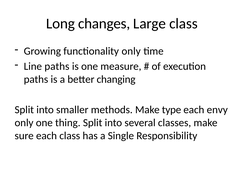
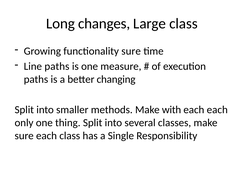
functionality only: only -> sure
type: type -> with
each envy: envy -> each
